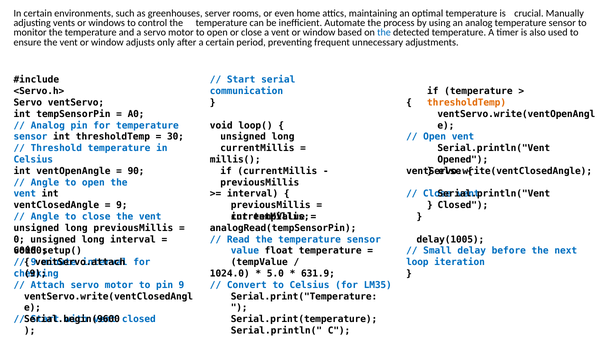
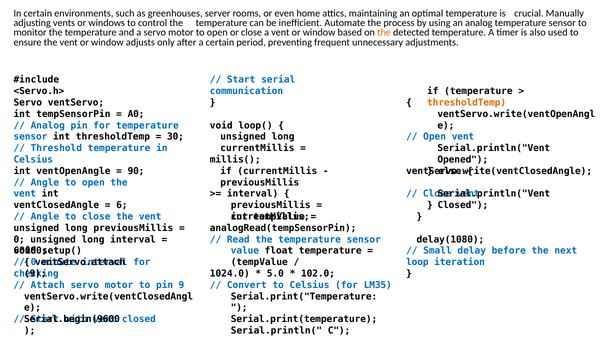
the at (384, 33) colour: blue -> orange
9 at (122, 205): 9 -> 6
delay(1005: delay(1005 -> delay(1080
9 at (33, 262): 9 -> 0
631.9: 631.9 -> 102.0
